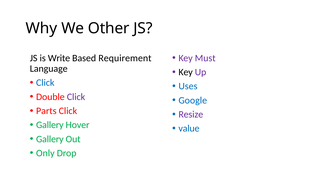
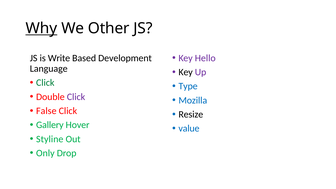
Why underline: none -> present
Must: Must -> Hello
Requirement: Requirement -> Development
Click at (45, 83) colour: blue -> green
Uses: Uses -> Type
Google: Google -> Mozilla
Parts: Parts -> False
Resize colour: purple -> black
Gallery at (50, 139): Gallery -> Styline
